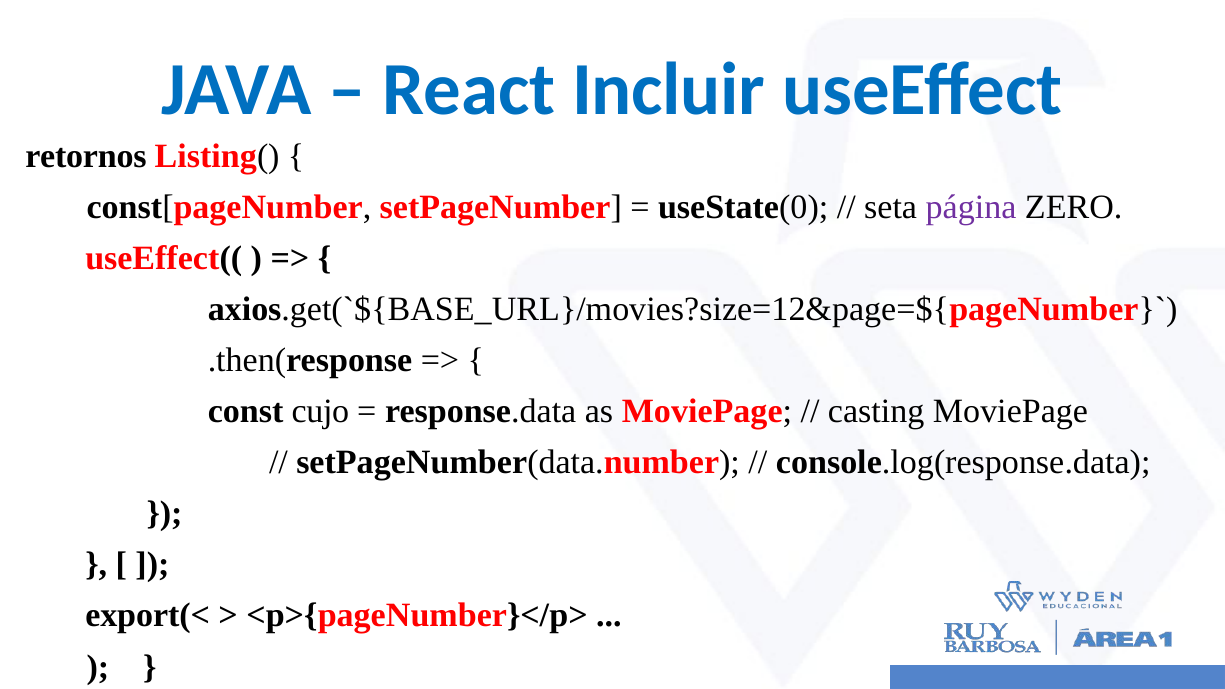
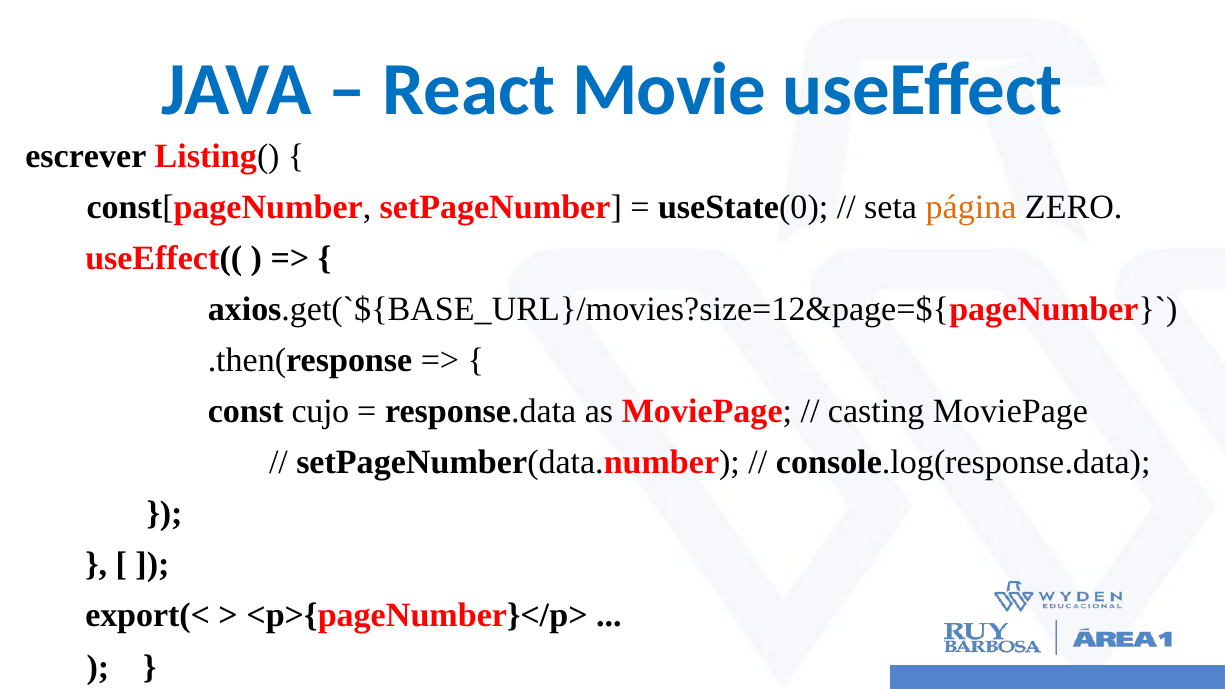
Incluir: Incluir -> Movie
retornos: retornos -> escrever
página colour: purple -> orange
